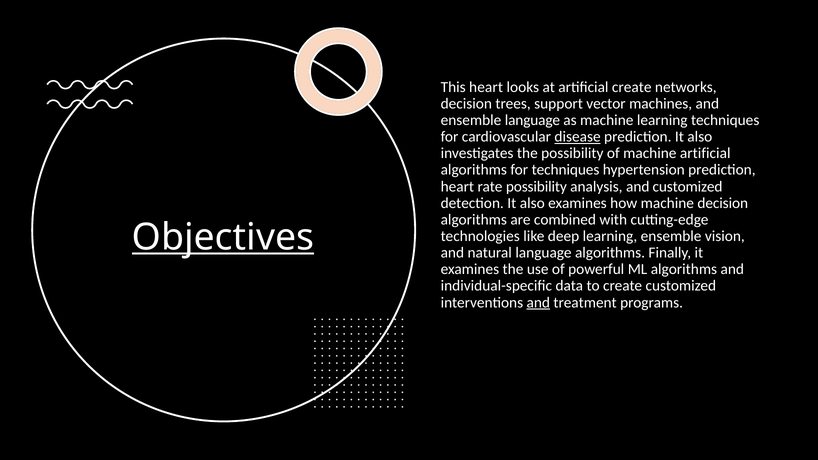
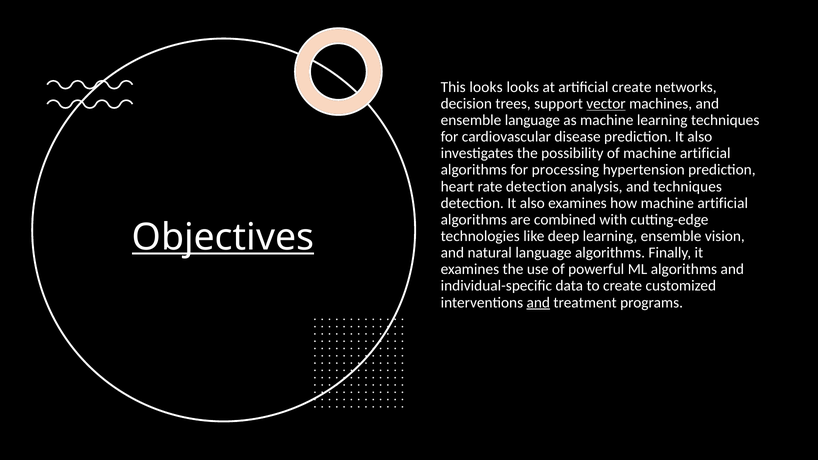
This heart: heart -> looks
vector underline: none -> present
disease underline: present -> none
for techniques: techniques -> processing
rate possibility: possibility -> detection
and customized: customized -> techniques
how machine decision: decision -> artificial
